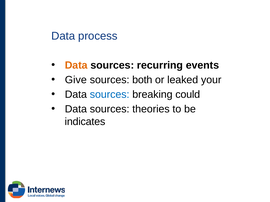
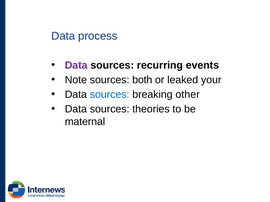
Data at (76, 65) colour: orange -> purple
Give: Give -> Note
could: could -> other
indicates: indicates -> maternal
